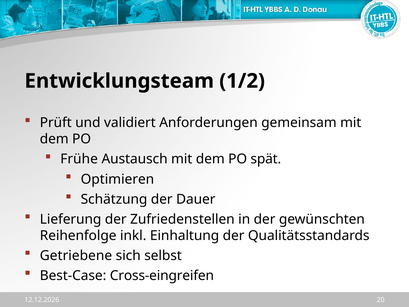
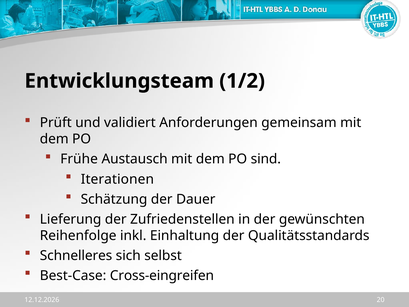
spät: spät -> sind
Optimieren: Optimieren -> Iterationen
Getriebene: Getriebene -> Schnelleres
